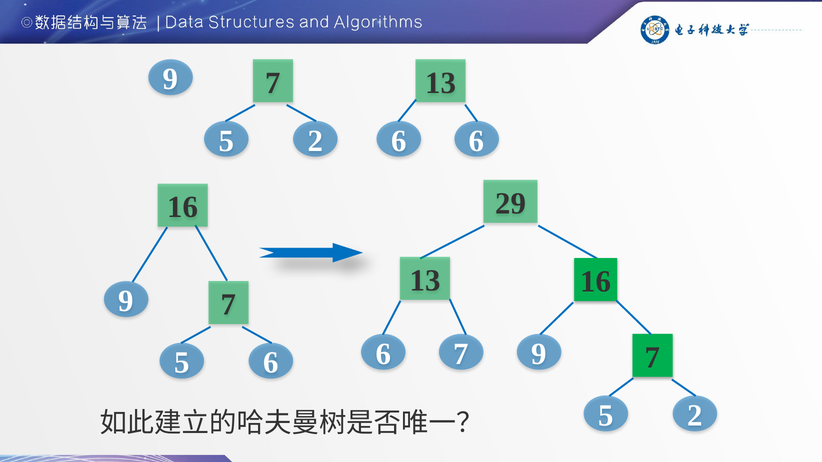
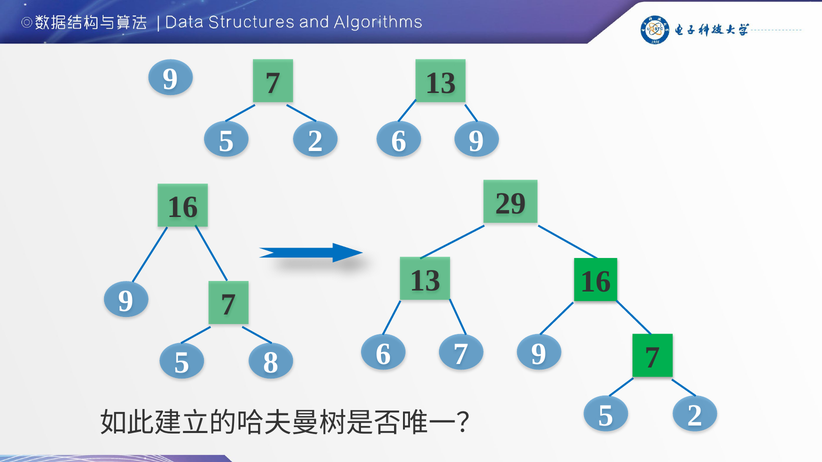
6 6: 6 -> 9
5 6: 6 -> 8
